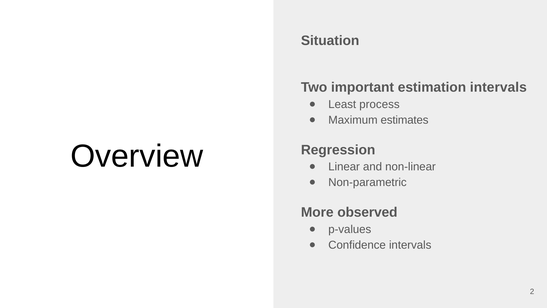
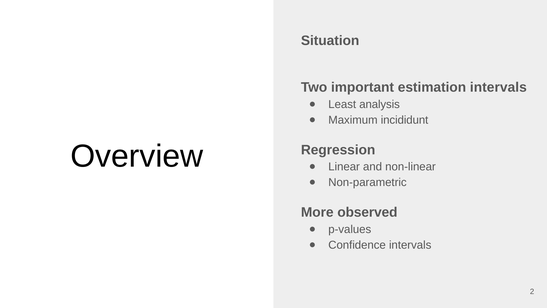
process: process -> analysis
estimates: estimates -> incididunt
